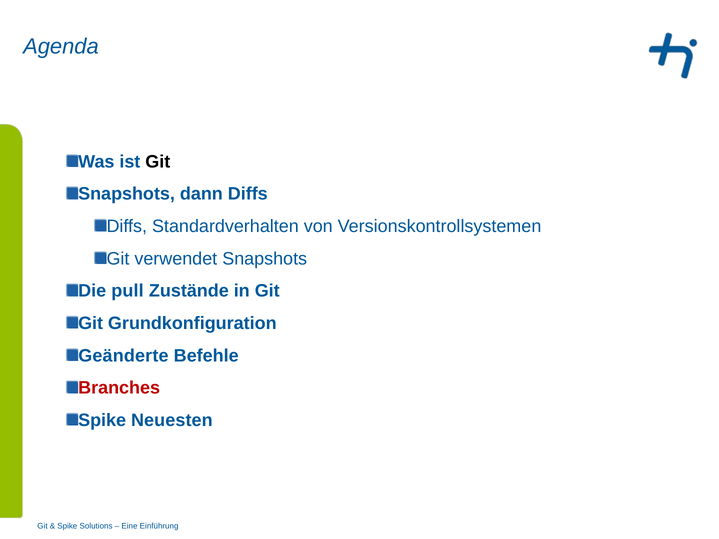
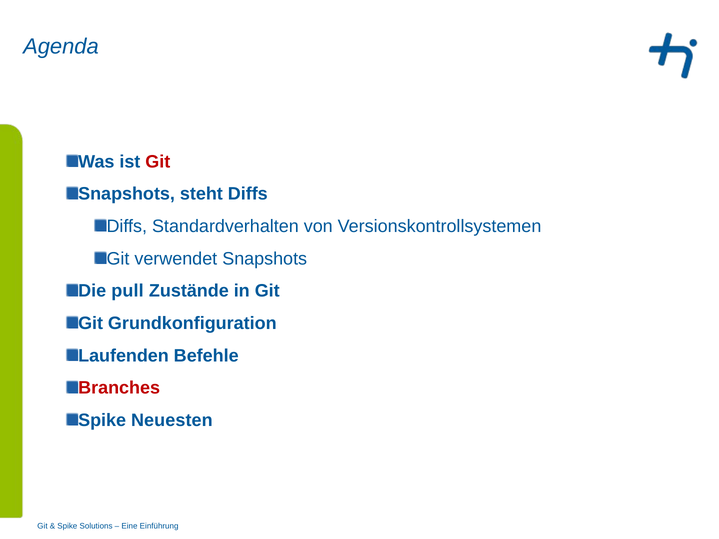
Git at (158, 162) colour: black -> red
dann: dann -> steht
Geänderte: Geänderte -> Laufenden
